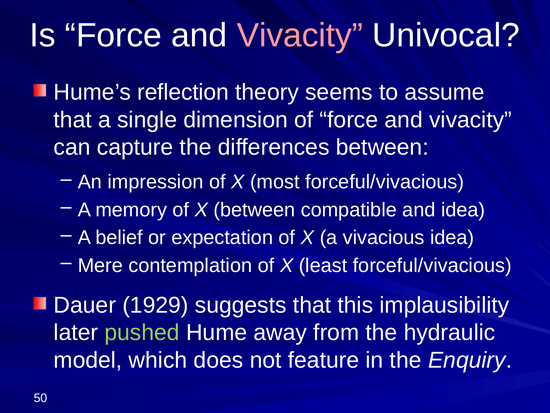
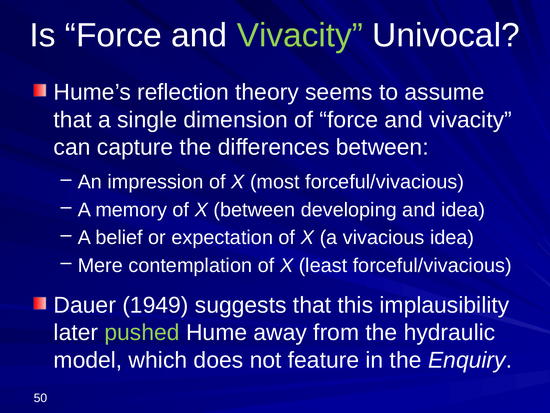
Vivacity at (300, 35) colour: pink -> light green
compatible: compatible -> developing
1929: 1929 -> 1949
